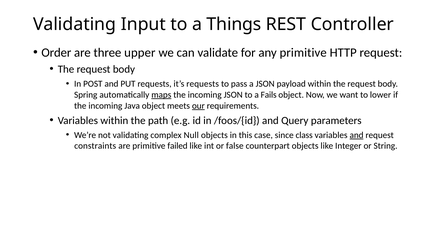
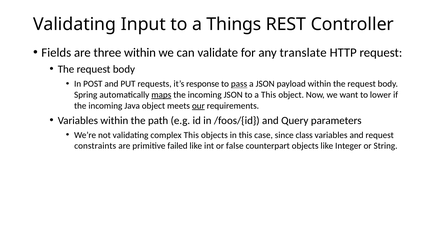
Order: Order -> Fields
three upper: upper -> within
any primitive: primitive -> translate
it’s requests: requests -> response
pass underline: none -> present
a Fails: Fails -> This
complex Null: Null -> This
and at (357, 135) underline: present -> none
